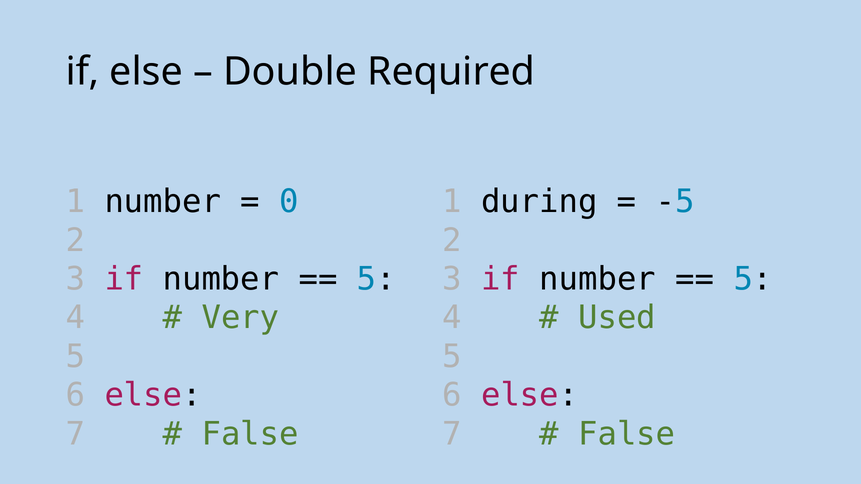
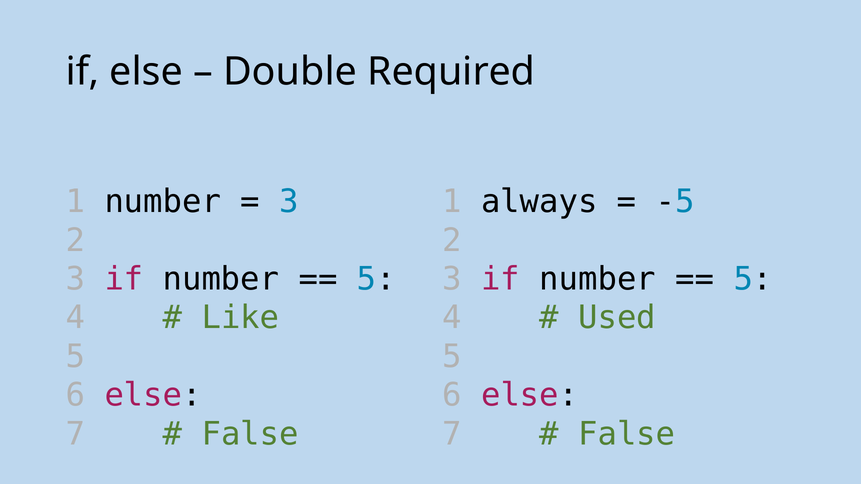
0 at (289, 202): 0 -> 3
during: during -> always
Very: Very -> Like
